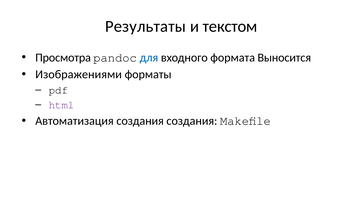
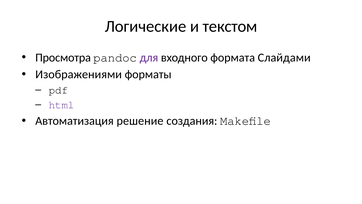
Результаты: Результаты -> Логические
для colour: blue -> purple
Выносится: Выносится -> Слайдами
Автоматизация создания: создания -> решение
